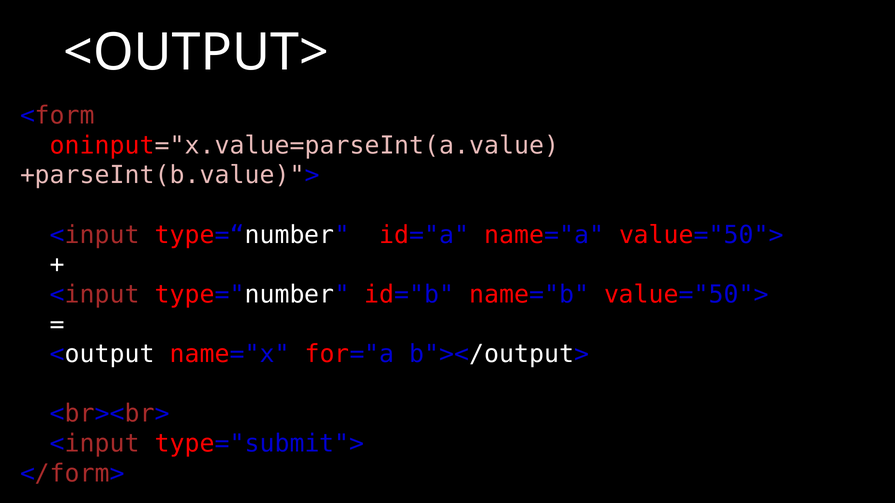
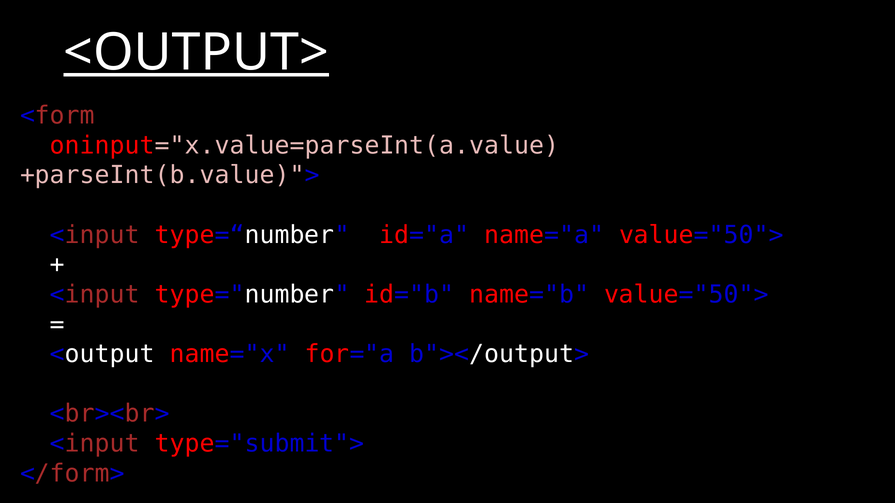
<OUTPUT> underline: none -> present
